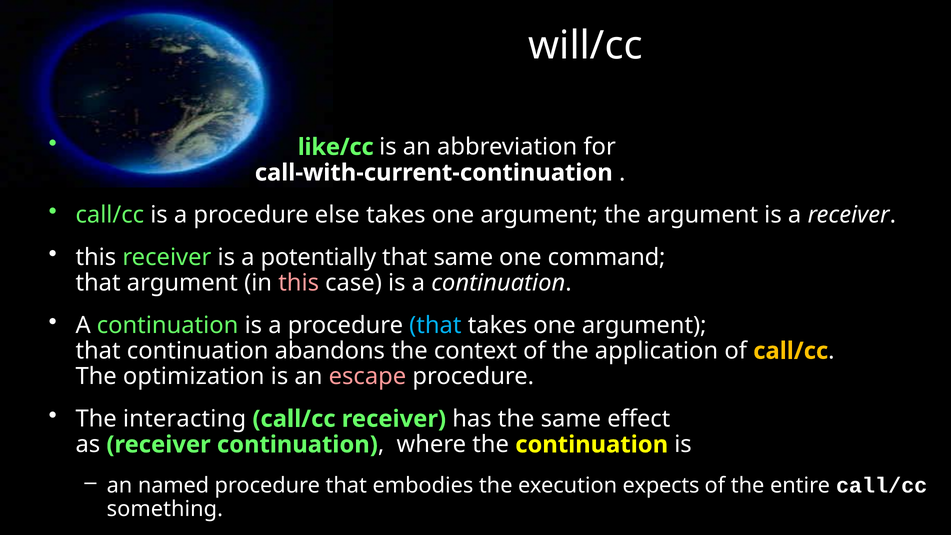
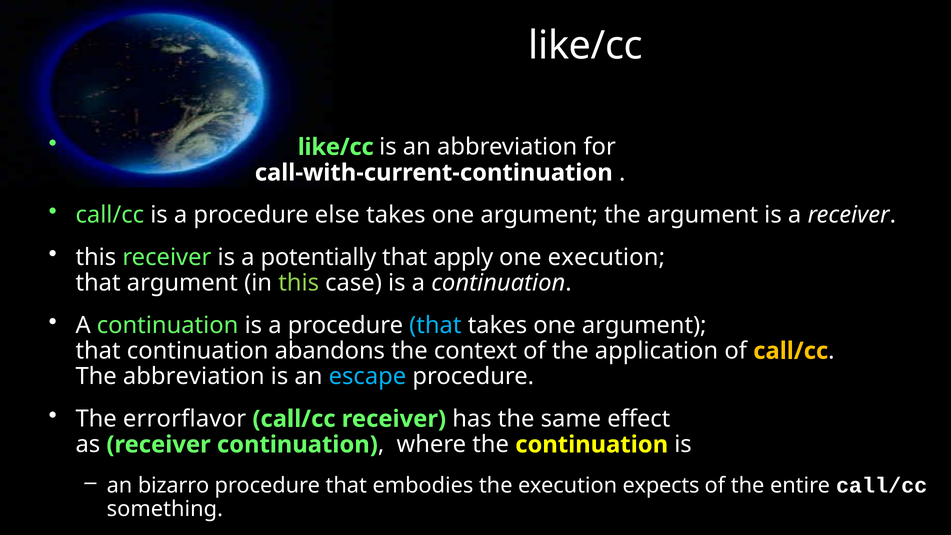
will/cc at (585, 46): will/cc -> like/cc
that same: same -> apply
one command: command -> execution
this at (299, 283) colour: pink -> light green
The optimization: optimization -> abbreviation
escape colour: pink -> light blue
interacting: interacting -> errorflavor
named: named -> bizarro
